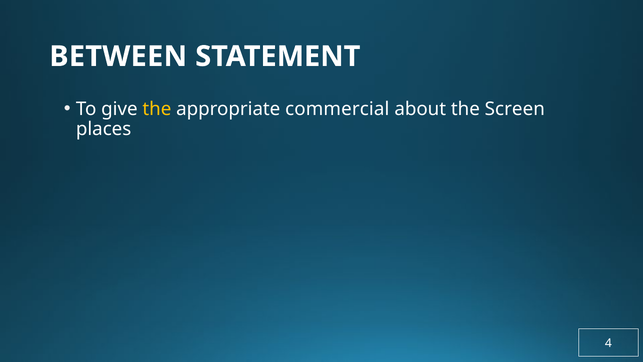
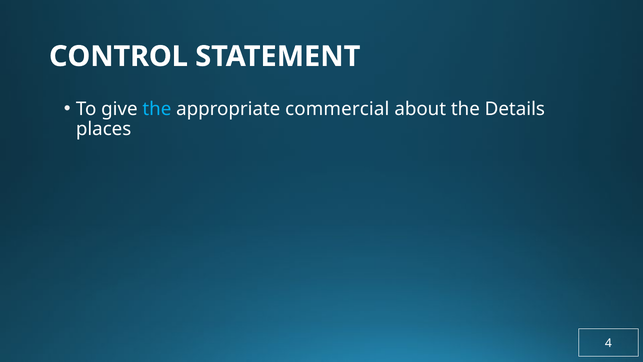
BETWEEN: BETWEEN -> CONTROL
the at (157, 109) colour: yellow -> light blue
Screen: Screen -> Details
